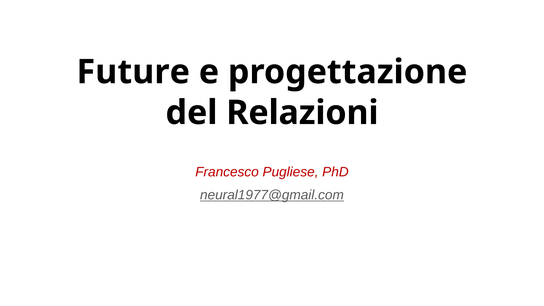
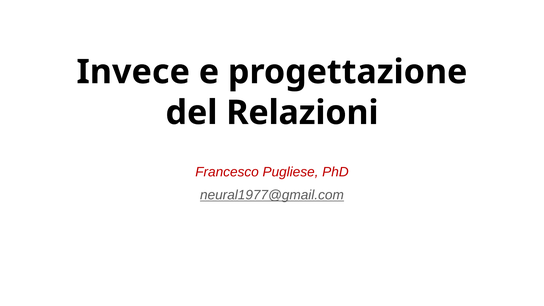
Future: Future -> Invece
